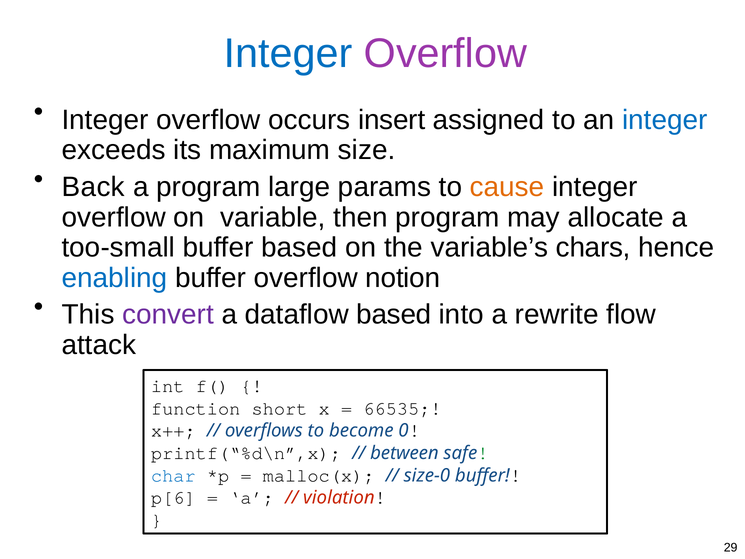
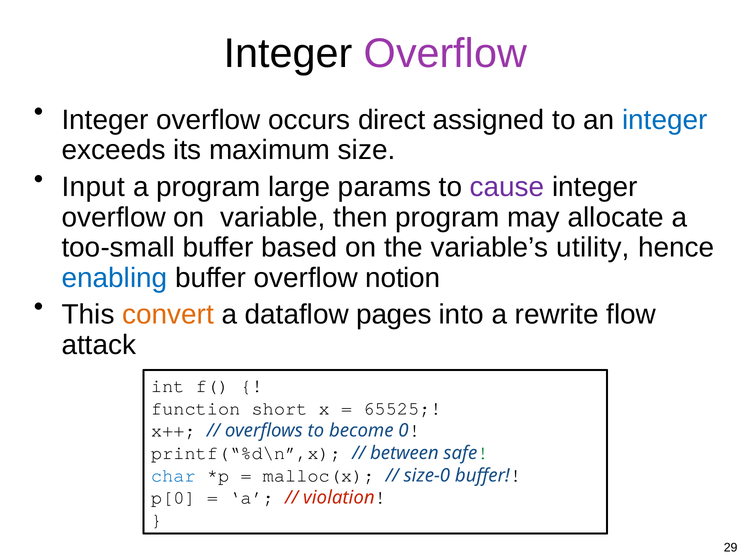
Integer at (288, 54) colour: blue -> black
insert: insert -> direct
Back: Back -> Input
cause colour: orange -> purple
chars: chars -> utility
convert colour: purple -> orange
dataflow based: based -> pages
66535: 66535 -> 65525
p[6: p[6 -> p[0
